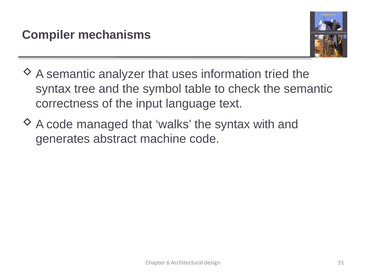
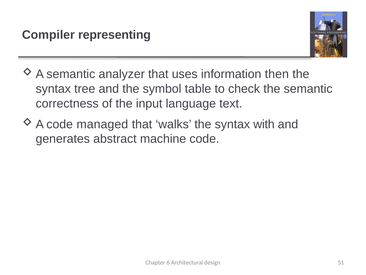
mechanisms: mechanisms -> representing
tried: tried -> then
